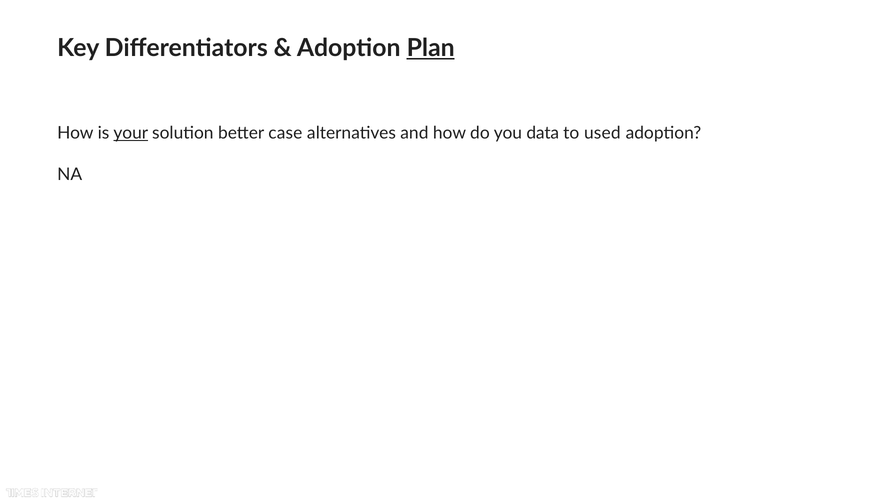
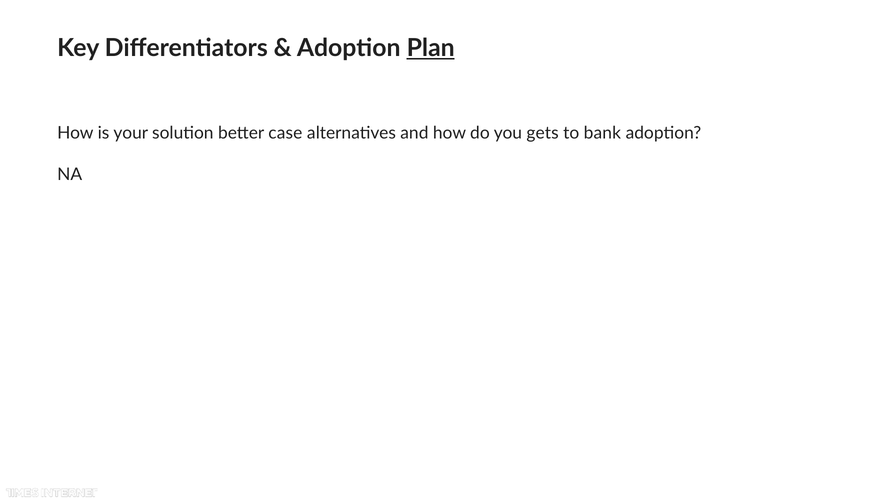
your underline: present -> none
data: data -> gets
used: used -> bank
